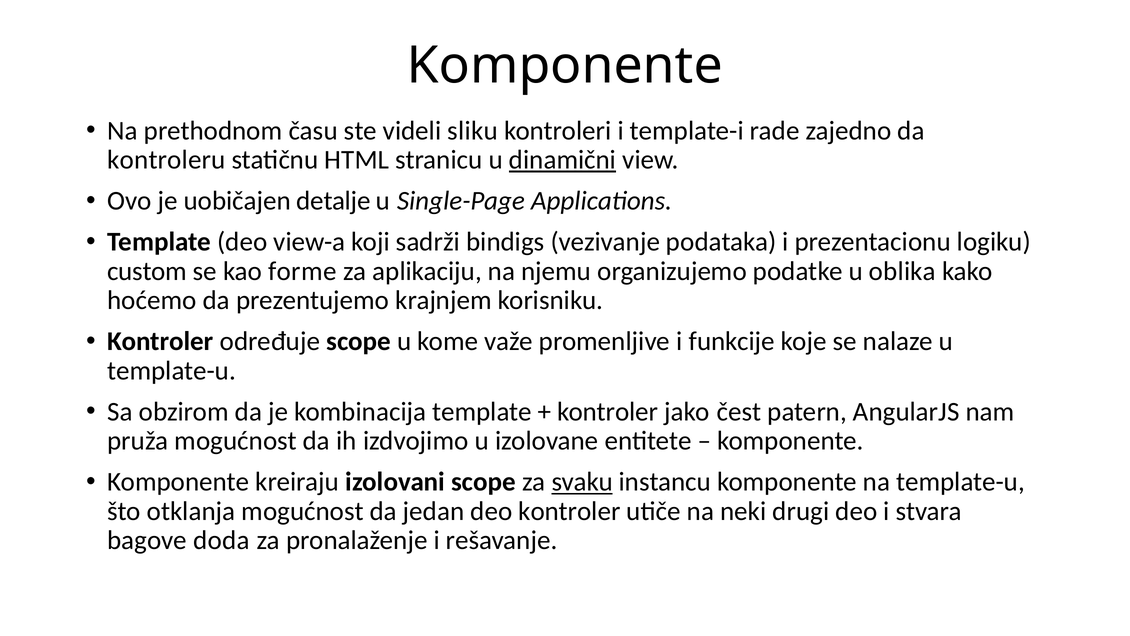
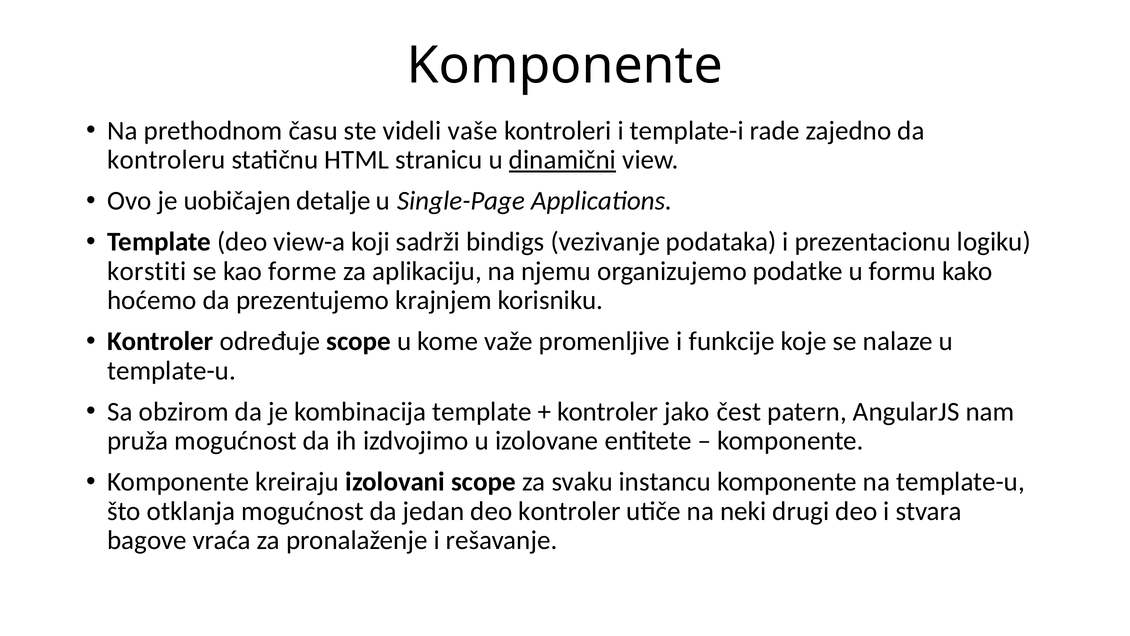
sliku: sliku -> vaše
custom: custom -> korstiti
oblika: oblika -> formu
svaku underline: present -> none
doda: doda -> vraća
